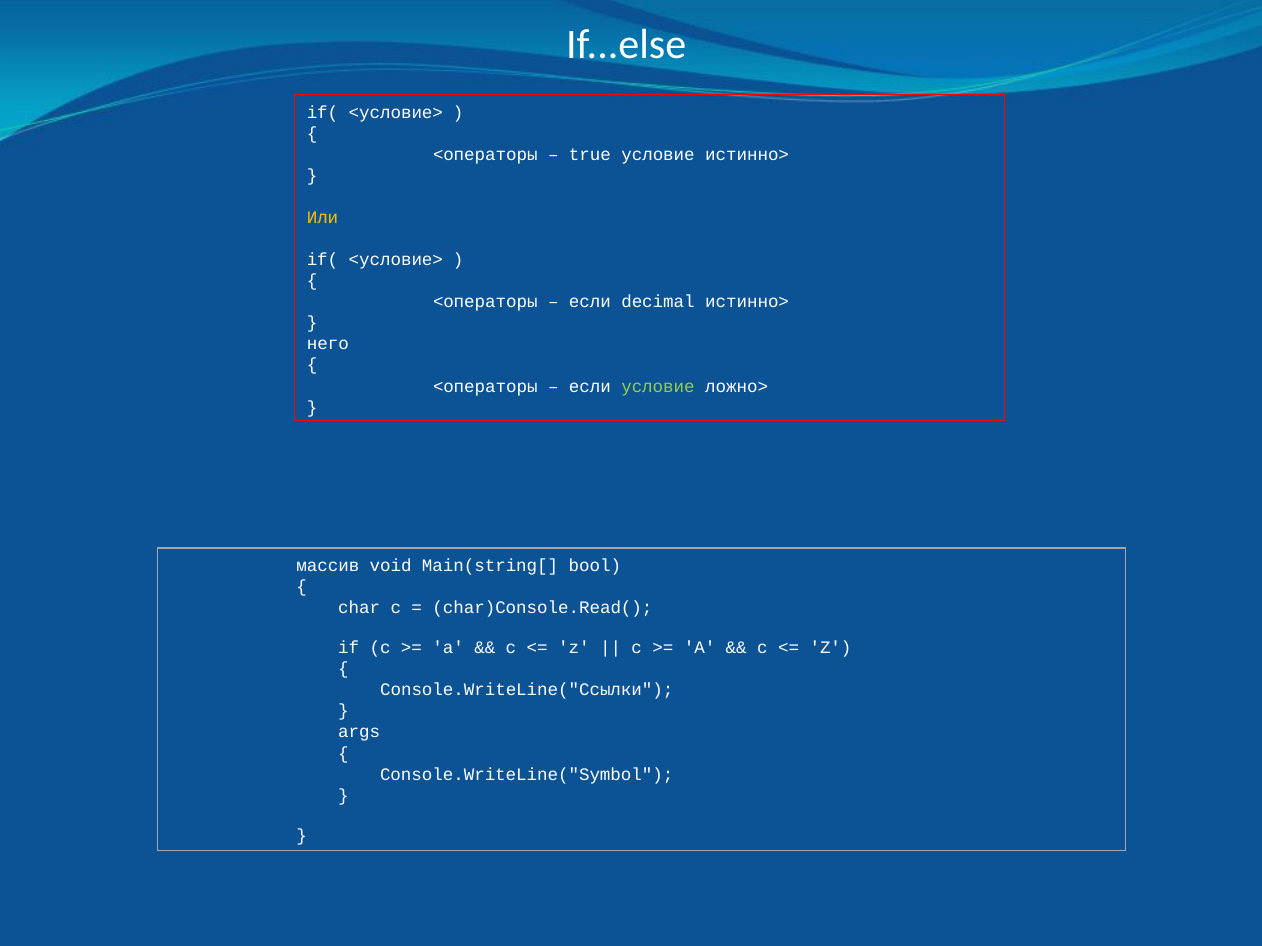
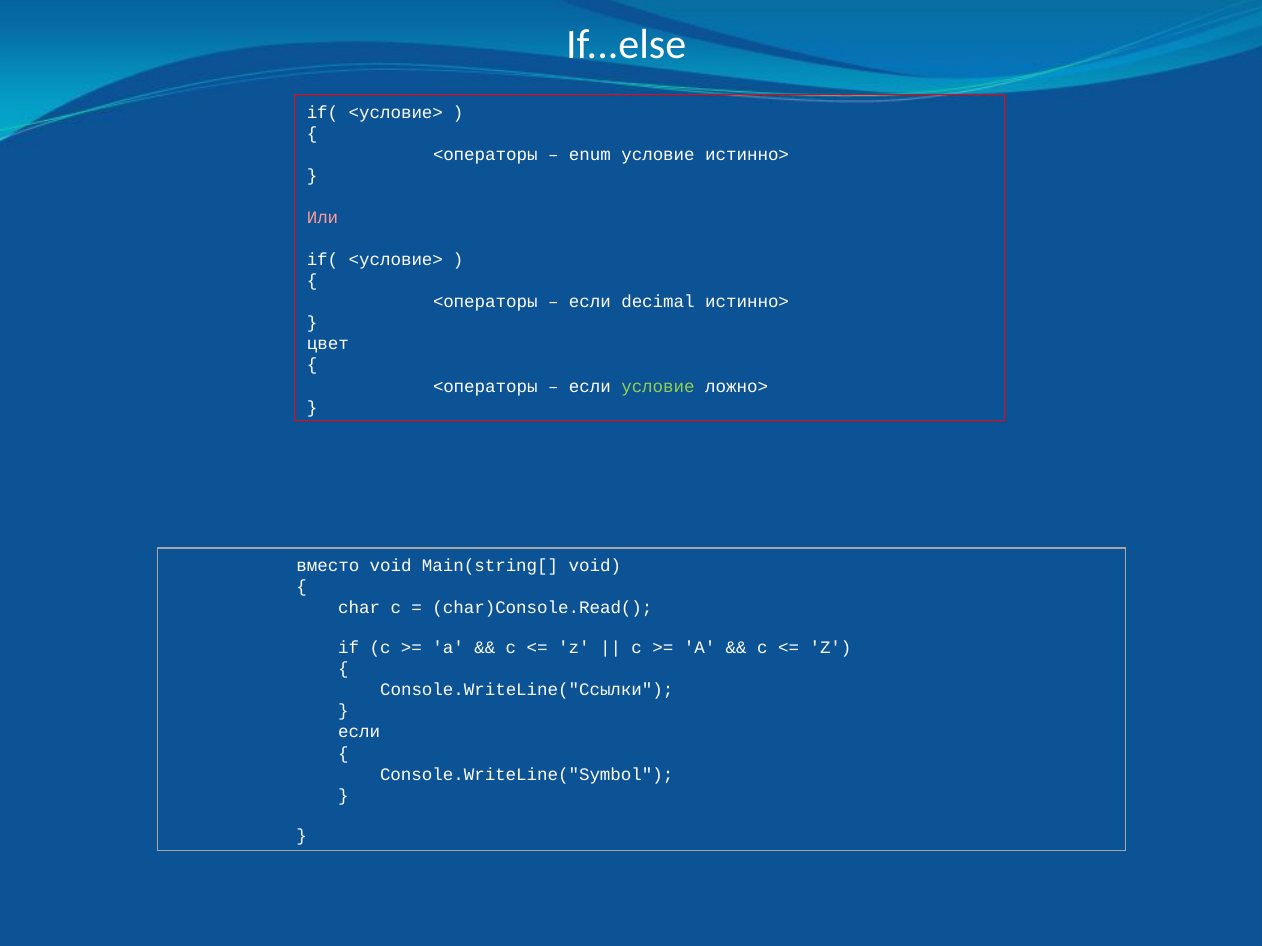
true: true -> enum
Или colour: yellow -> pink
него: него -> цвет
массив: массив -> вместо
Main(string[ bool: bool -> void
args at (359, 733): args -> если
